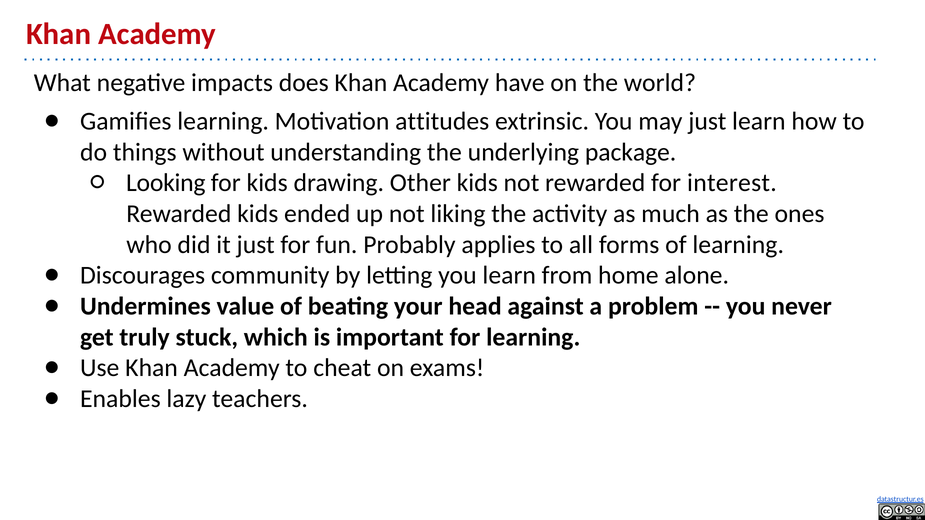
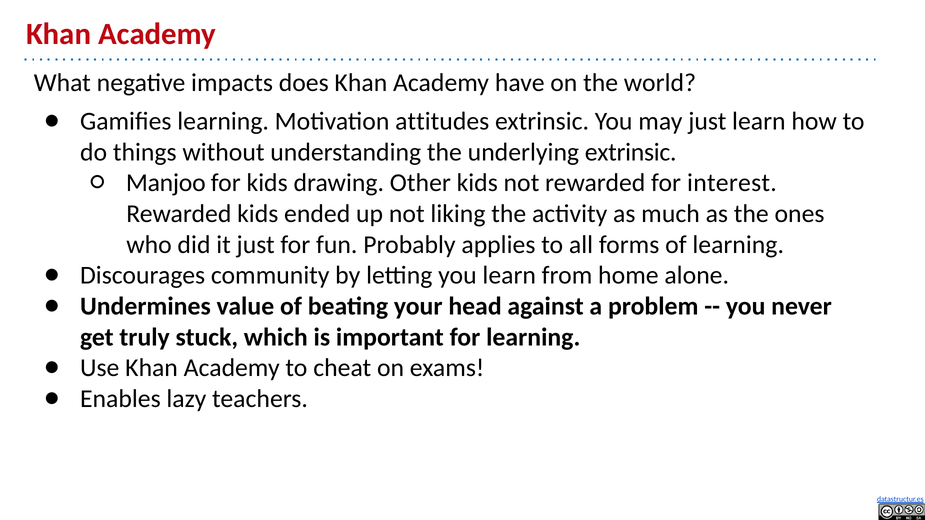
underlying package: package -> extrinsic
Looking: Looking -> Manjoo
